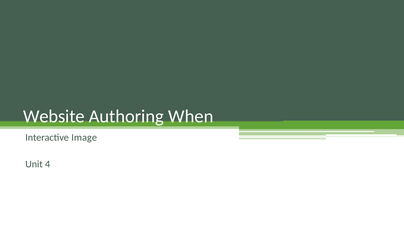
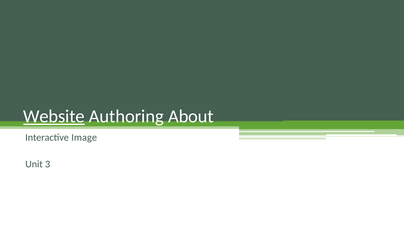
Website underline: none -> present
When: When -> About
4: 4 -> 3
